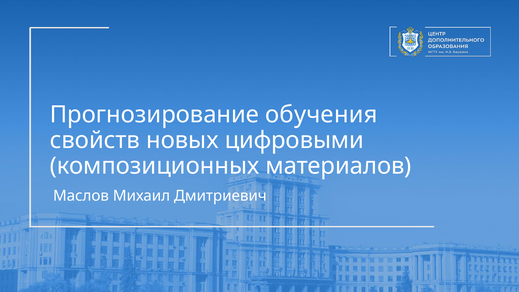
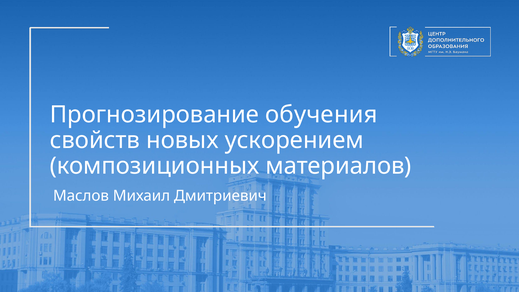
цифровыми: цифровыми -> ускорением
